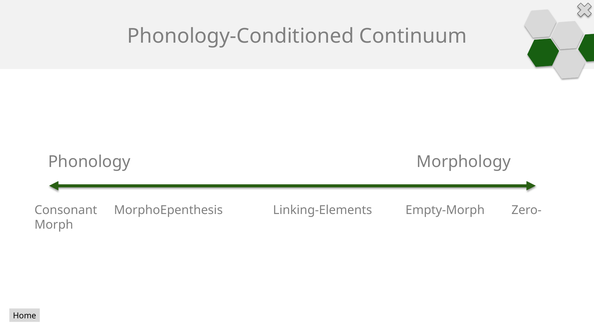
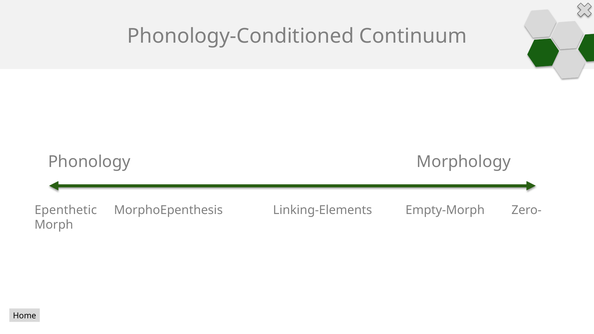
Consonant: Consonant -> Epenthetic
